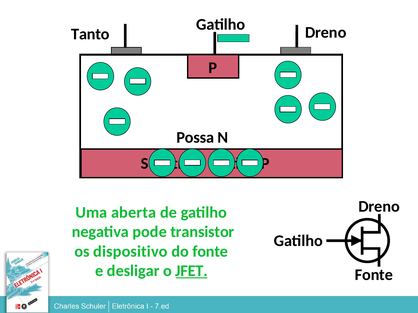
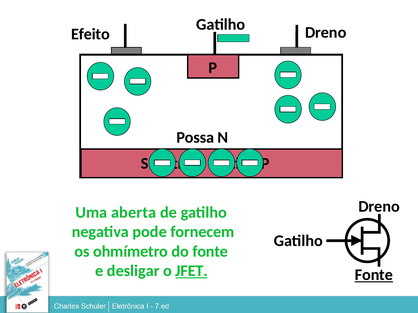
Tanto: Tanto -> Efeito
transistor: transistor -> fornecem
dispositivo: dispositivo -> ohmímetro
Fonte at (374, 275) underline: none -> present
